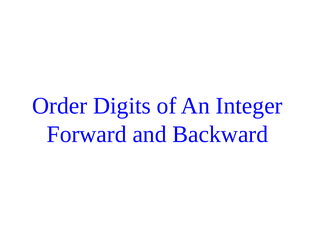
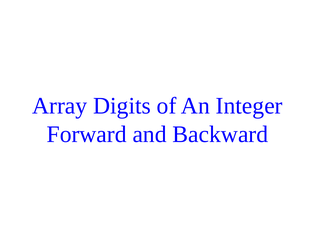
Order: Order -> Array
